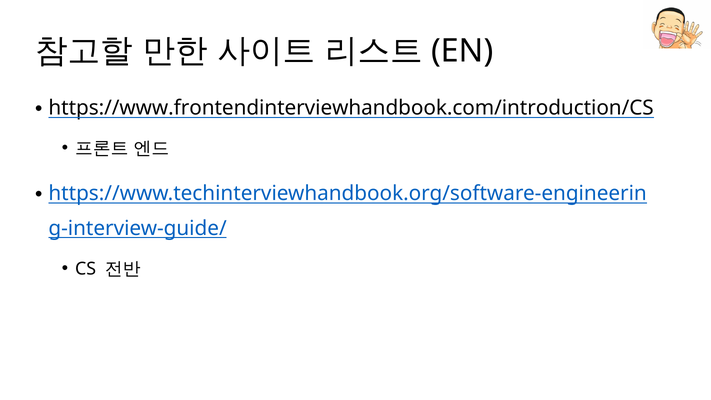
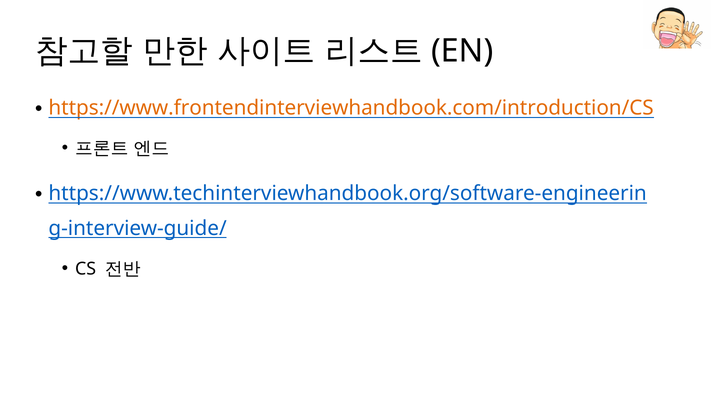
https://www.frontendinterviewhandbook.com/introduction/CS colour: black -> orange
